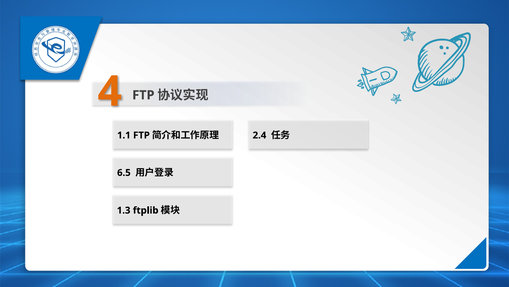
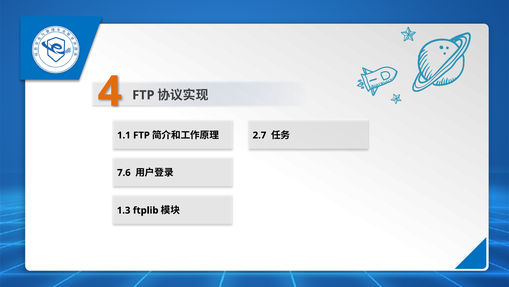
2.4: 2.4 -> 2.7
6.5: 6.5 -> 7.6
